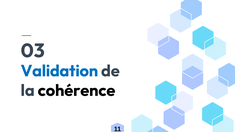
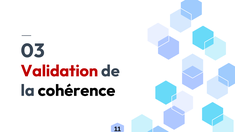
Validation colour: blue -> red
